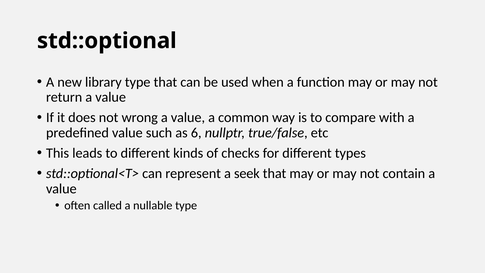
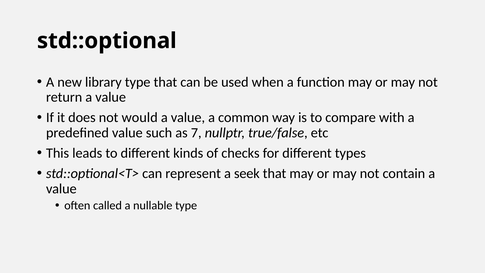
wrong: wrong -> would
6: 6 -> 7
